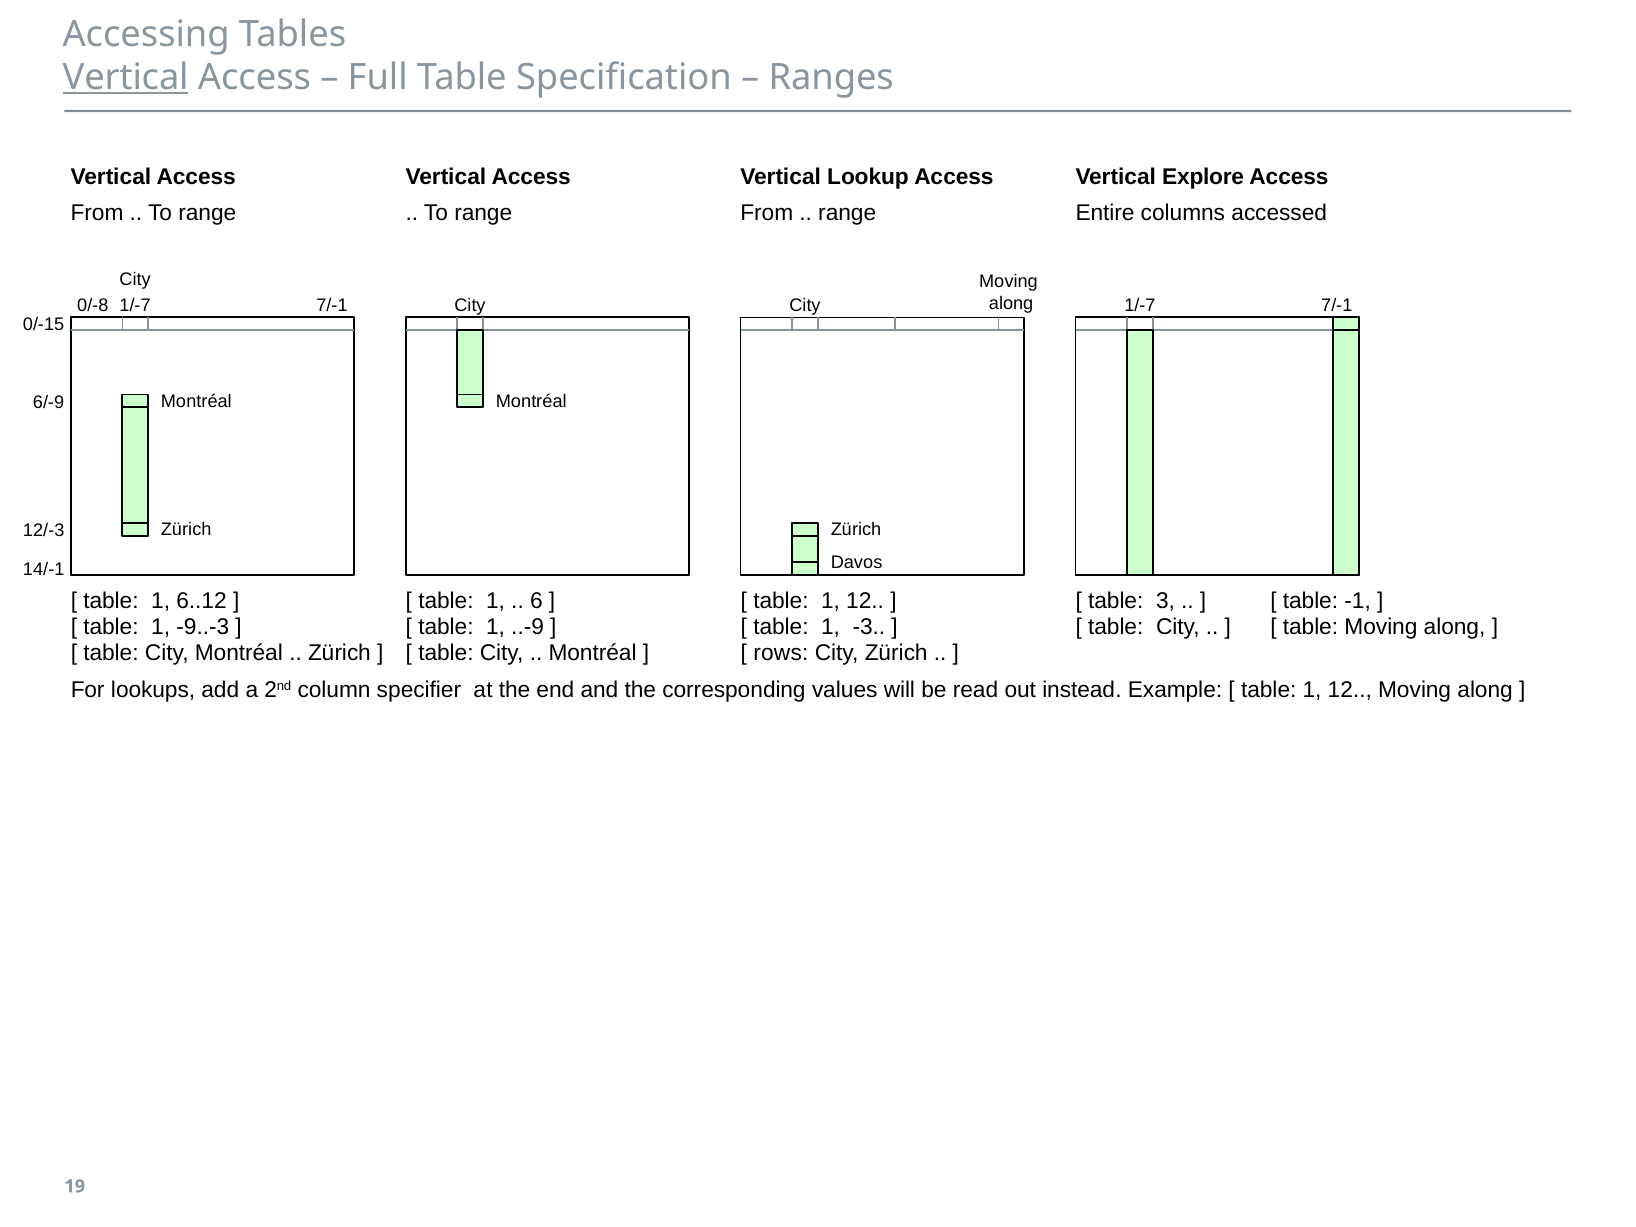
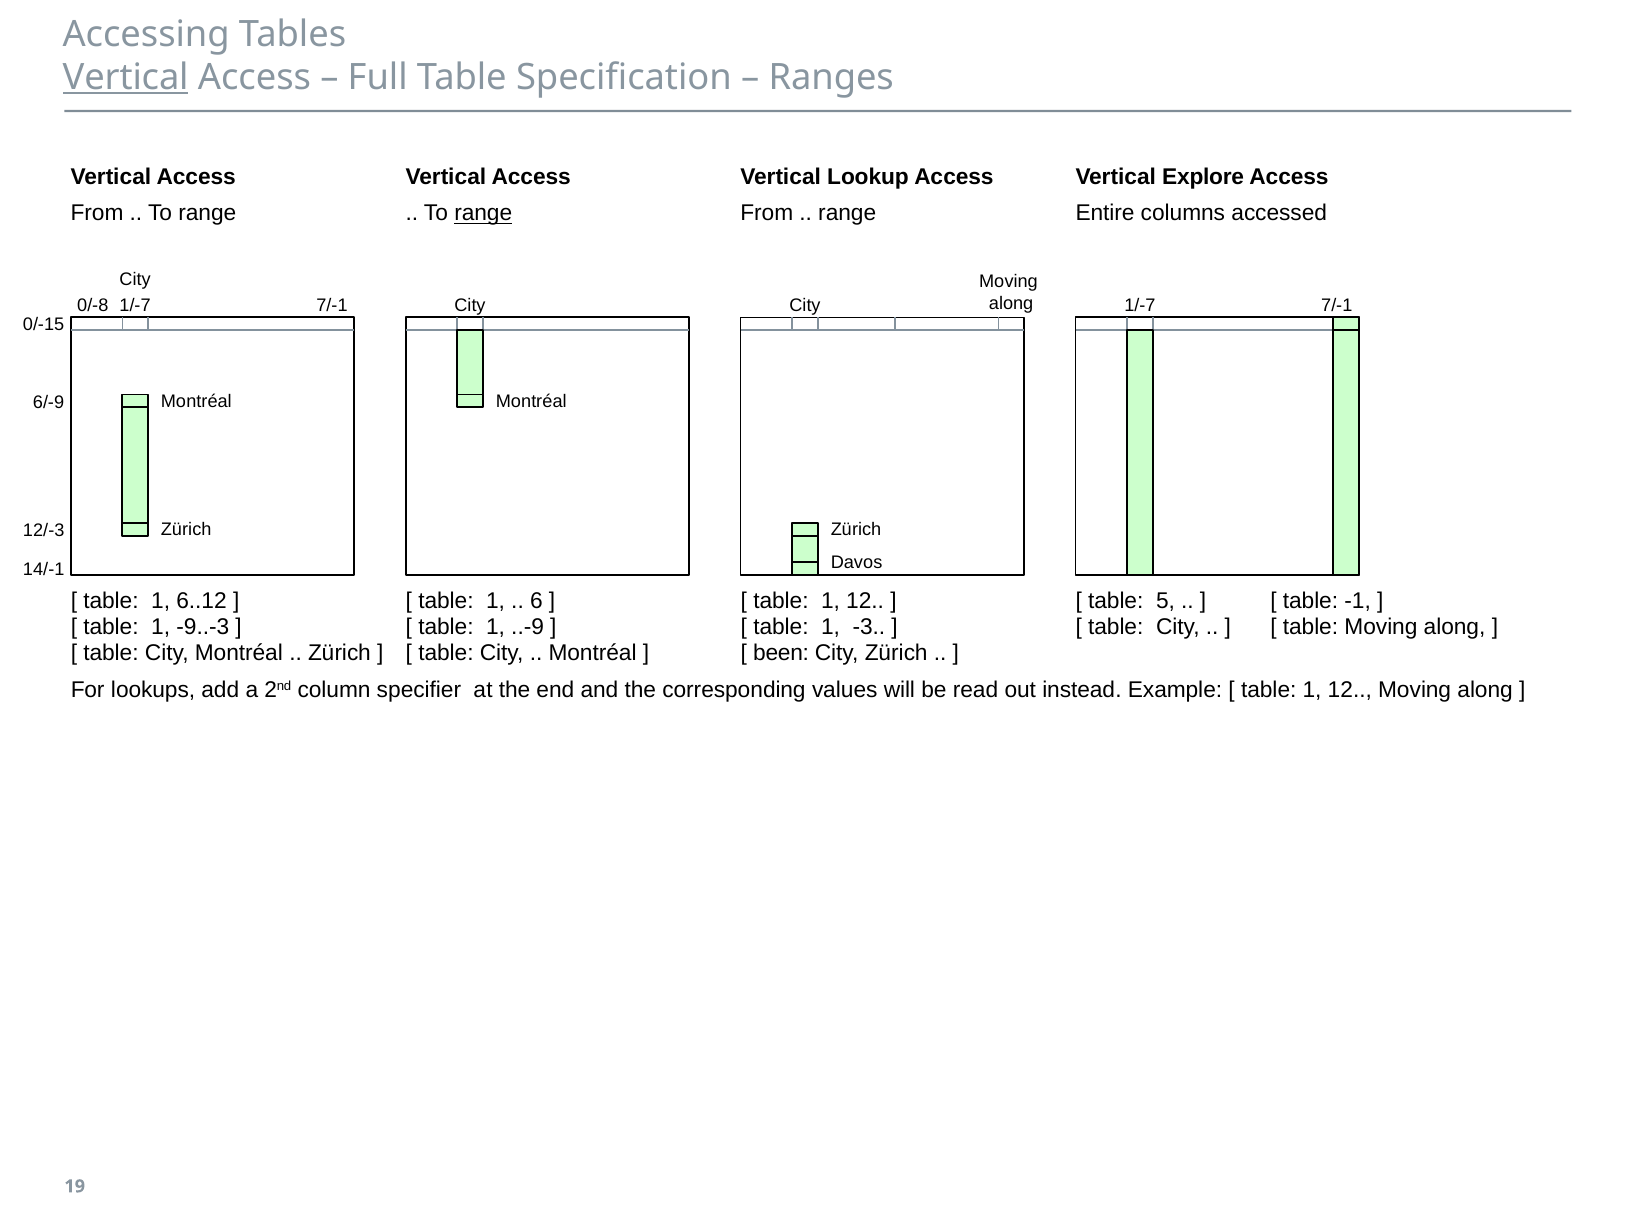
range at (483, 213) underline: none -> present
3: 3 -> 5
rows: rows -> been
